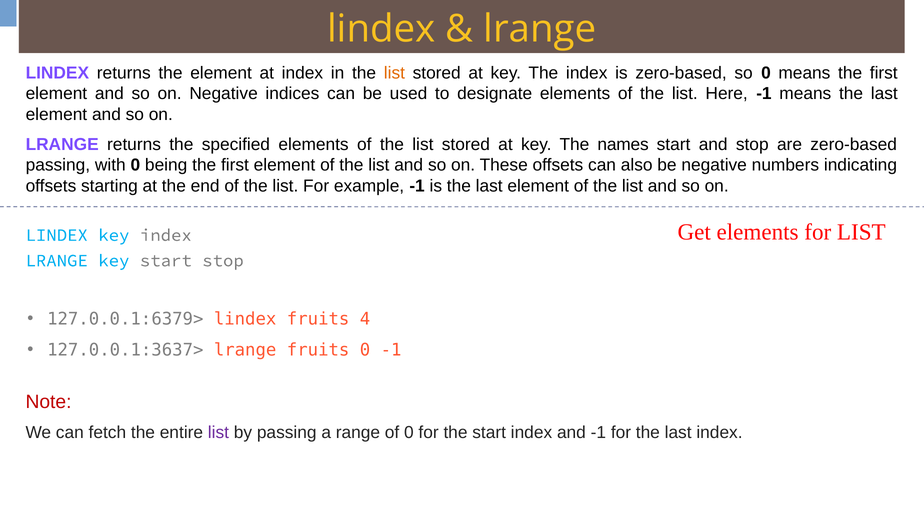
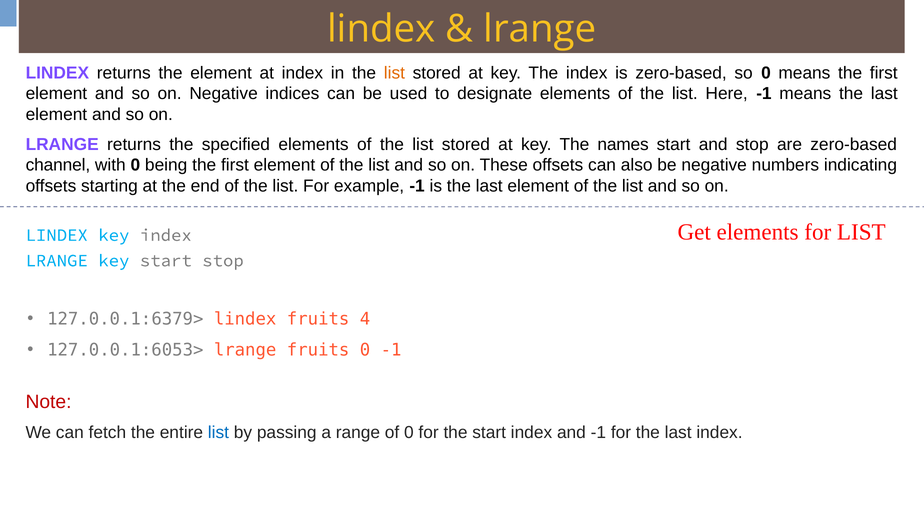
passing at (58, 165): passing -> channel
127.0.0.1:3637>: 127.0.0.1:3637> -> 127.0.0.1:6053>
list at (218, 432) colour: purple -> blue
